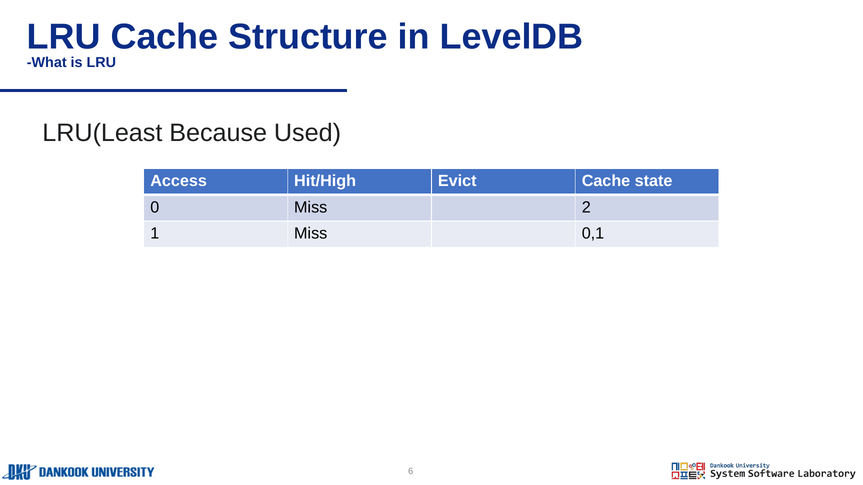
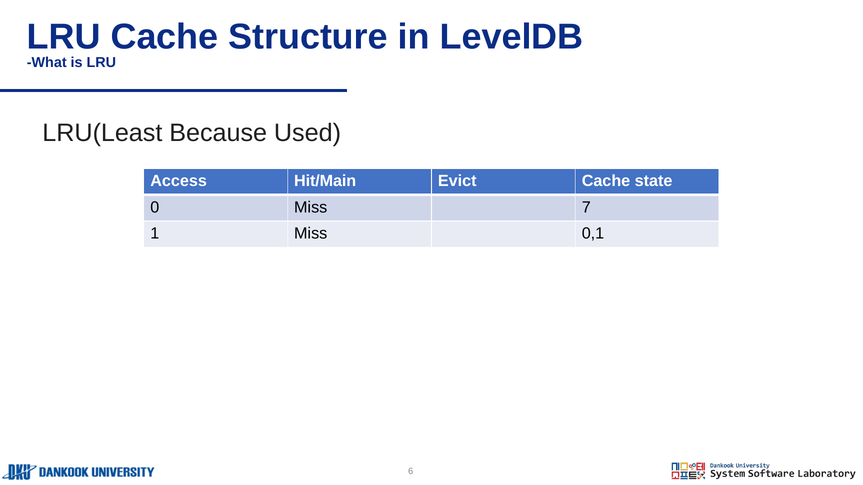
Hit/High: Hit/High -> Hit/Main
2: 2 -> 7
